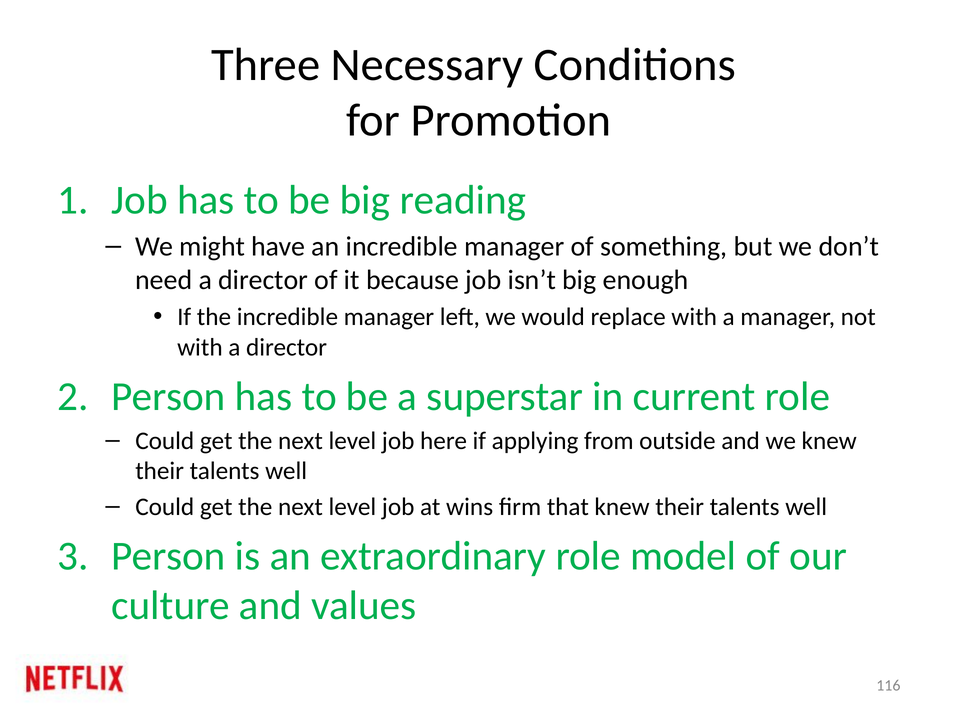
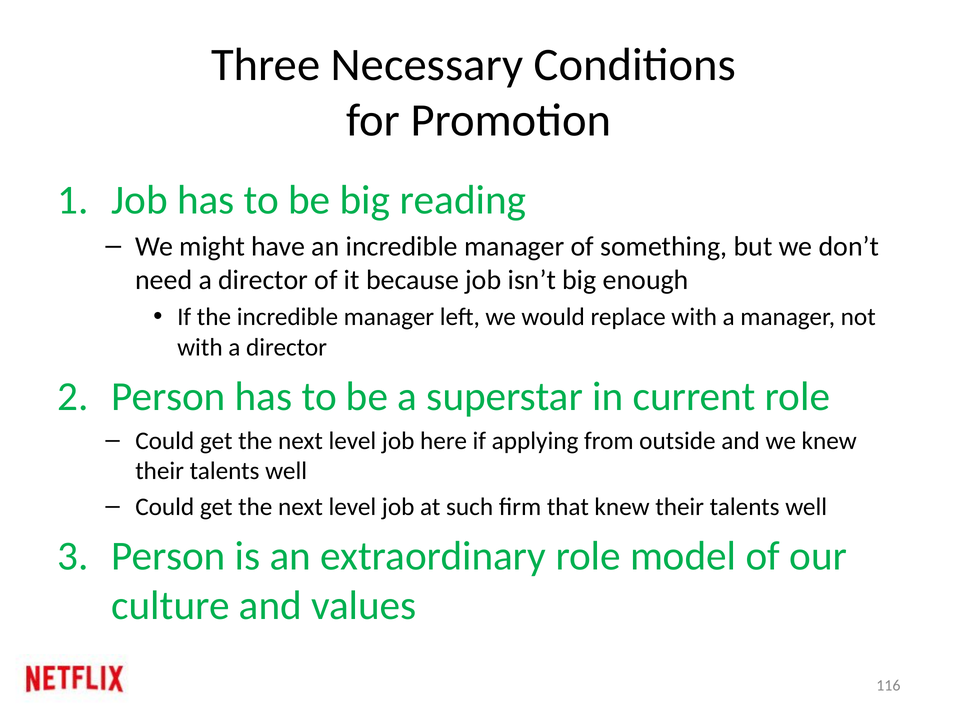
wins: wins -> such
